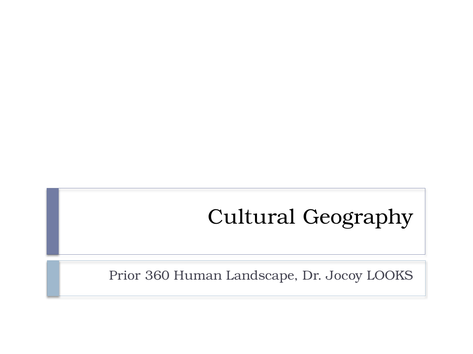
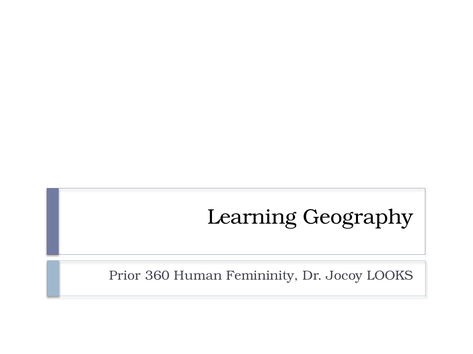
Cultural: Cultural -> Learning
Landscape: Landscape -> Femininity
